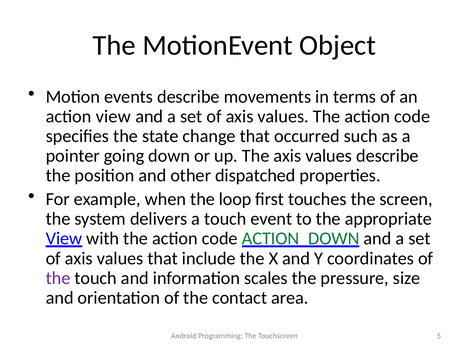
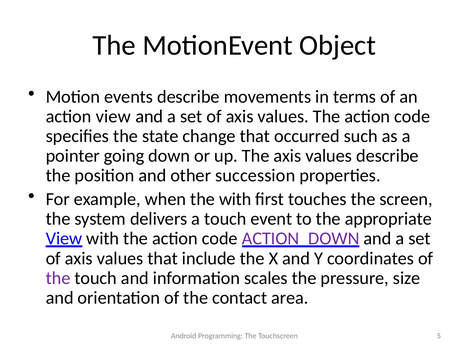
dispatched: dispatched -> succession
the loop: loop -> with
ACTION_DOWN colour: green -> purple
